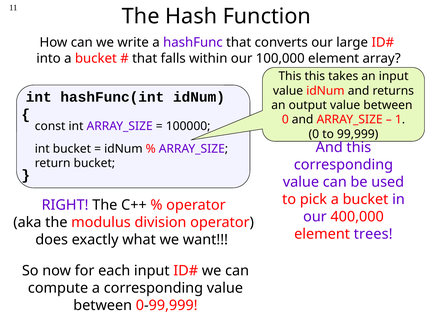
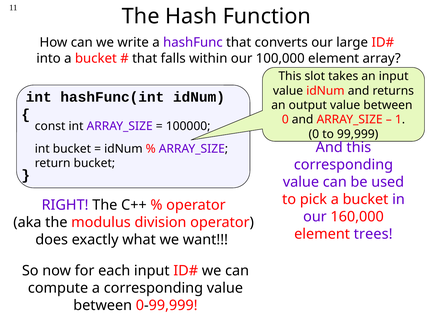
This this: this -> slot
400,000: 400,000 -> 160,000
